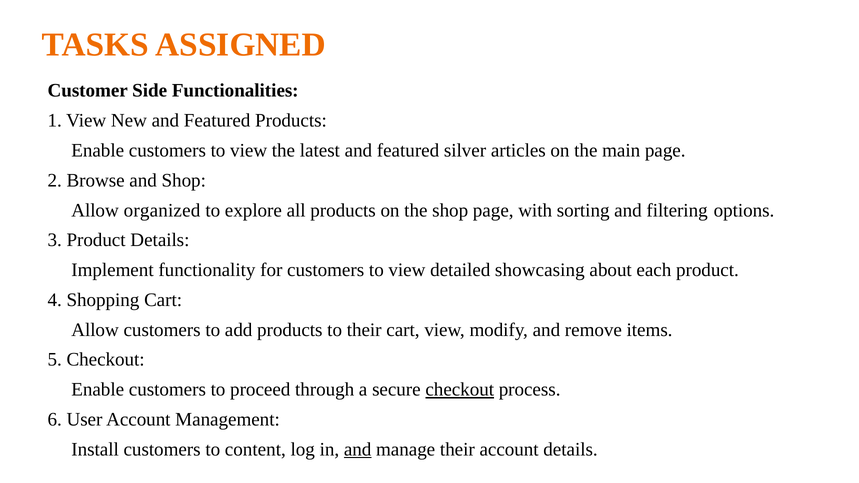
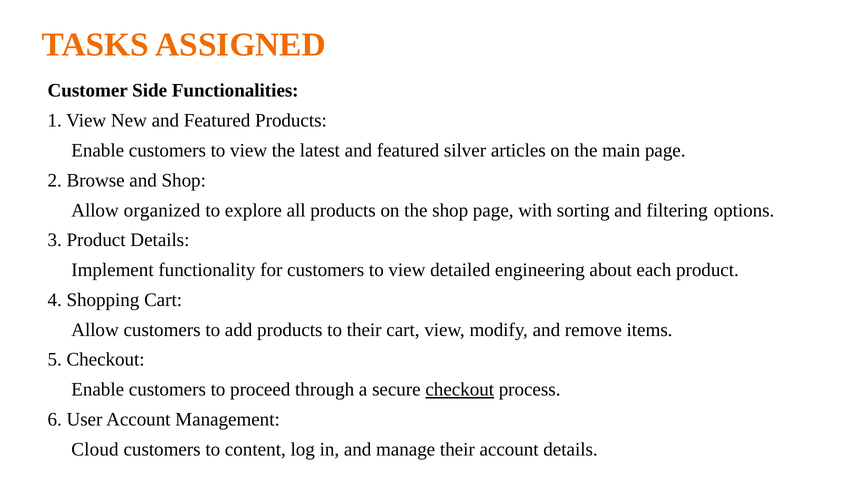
showcasing: showcasing -> engineering
Install: Install -> Cloud
and at (358, 449) underline: present -> none
